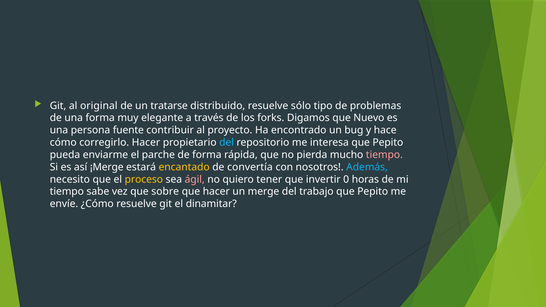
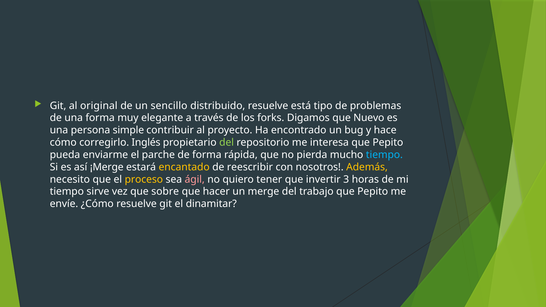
tratarse: tratarse -> sencillo
sólo: sólo -> está
fuente: fuente -> simple
corregirlo Hacer: Hacer -> Inglés
del at (227, 143) colour: light blue -> light green
tiempo at (384, 155) colour: pink -> light blue
convertía: convertía -> reescribir
Además colour: light blue -> yellow
0: 0 -> 3
sabe: sabe -> sirve
